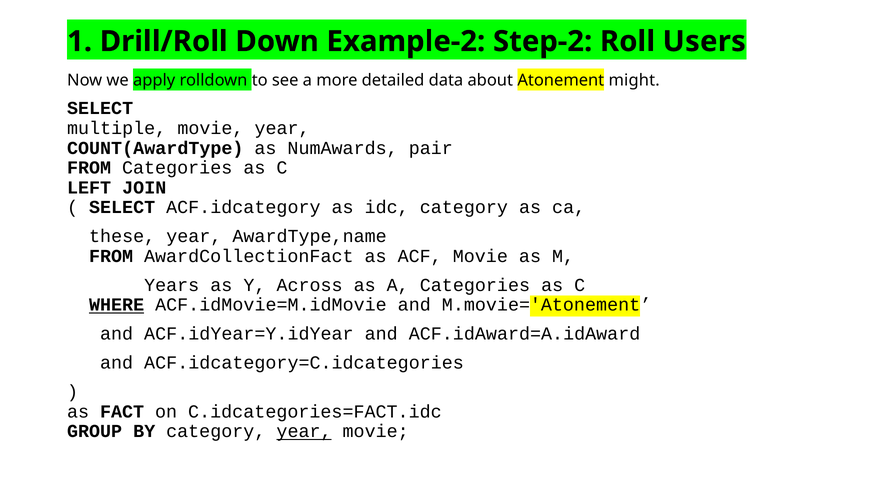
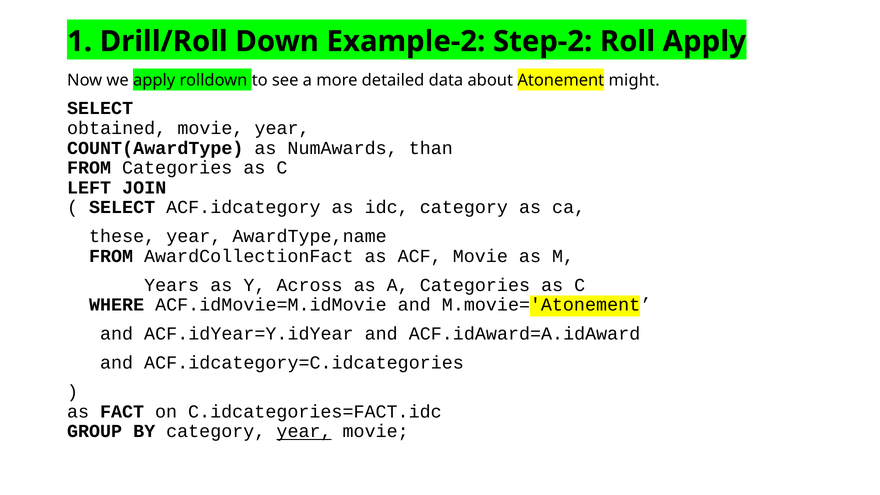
Roll Users: Users -> Apply
multiple: multiple -> obtained
pair: pair -> than
WHERE underline: present -> none
